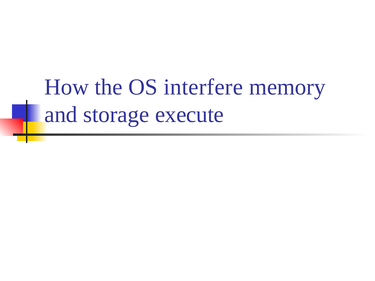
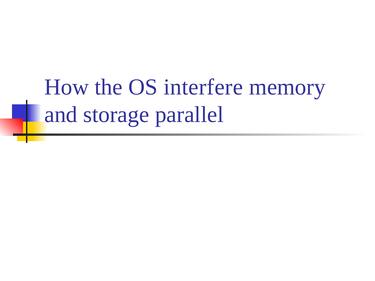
execute: execute -> parallel
